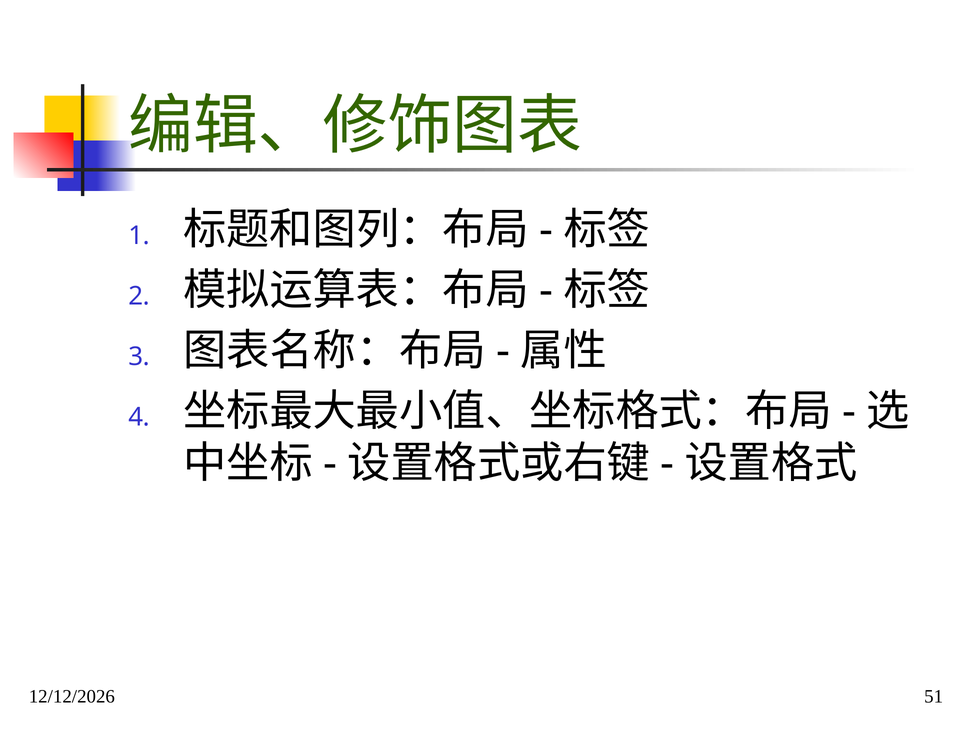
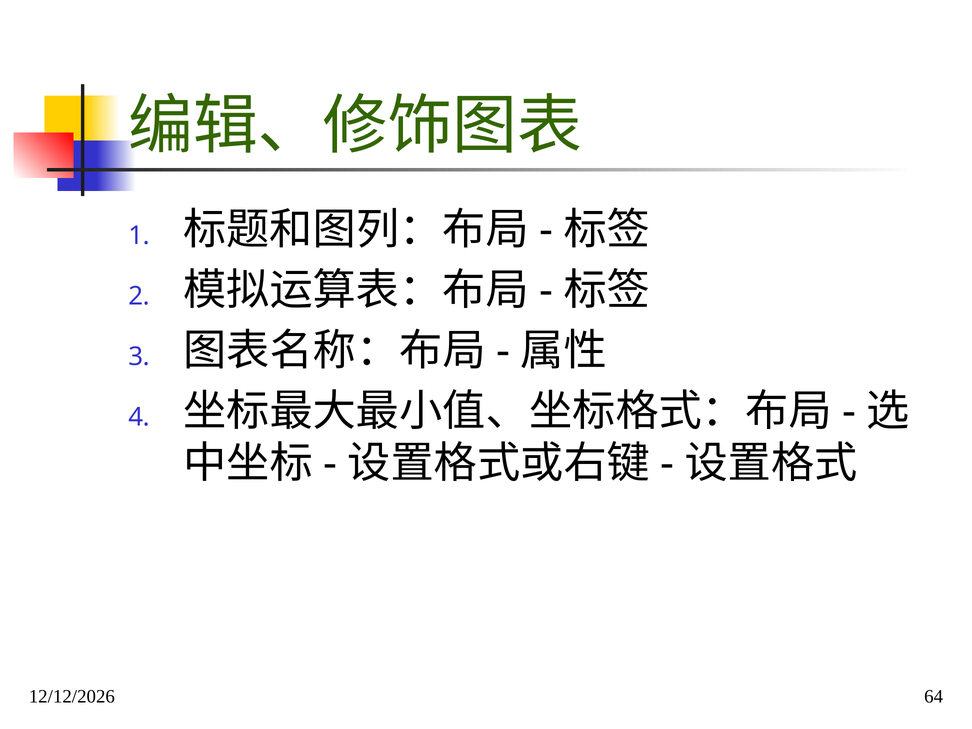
51: 51 -> 64
